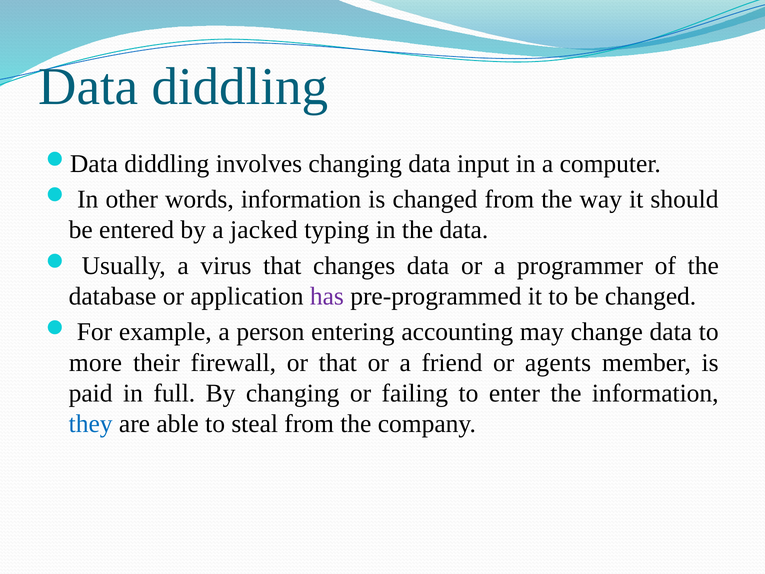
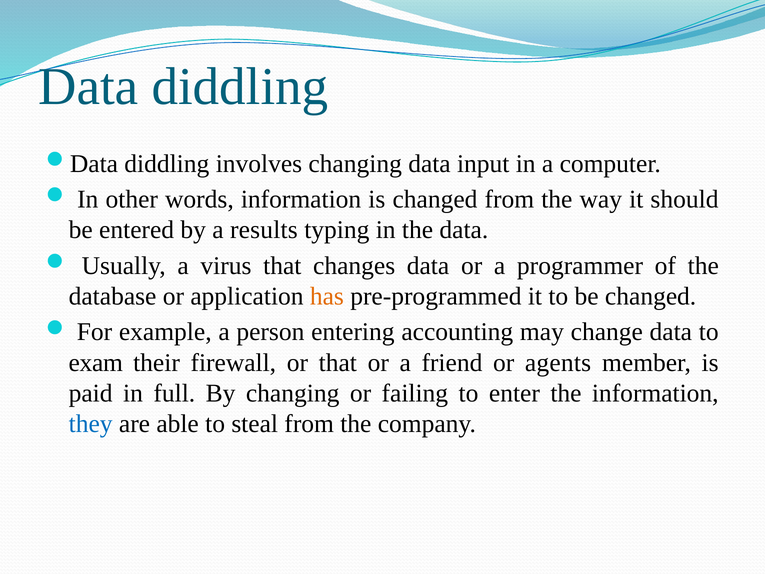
jacked: jacked -> results
has colour: purple -> orange
more: more -> exam
